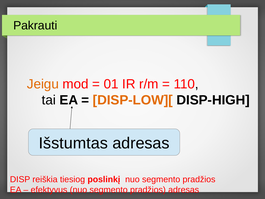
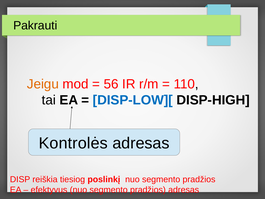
01: 01 -> 56
DISP-LOW][ colour: orange -> blue
Išstumtas: Išstumtas -> Kontrolės
